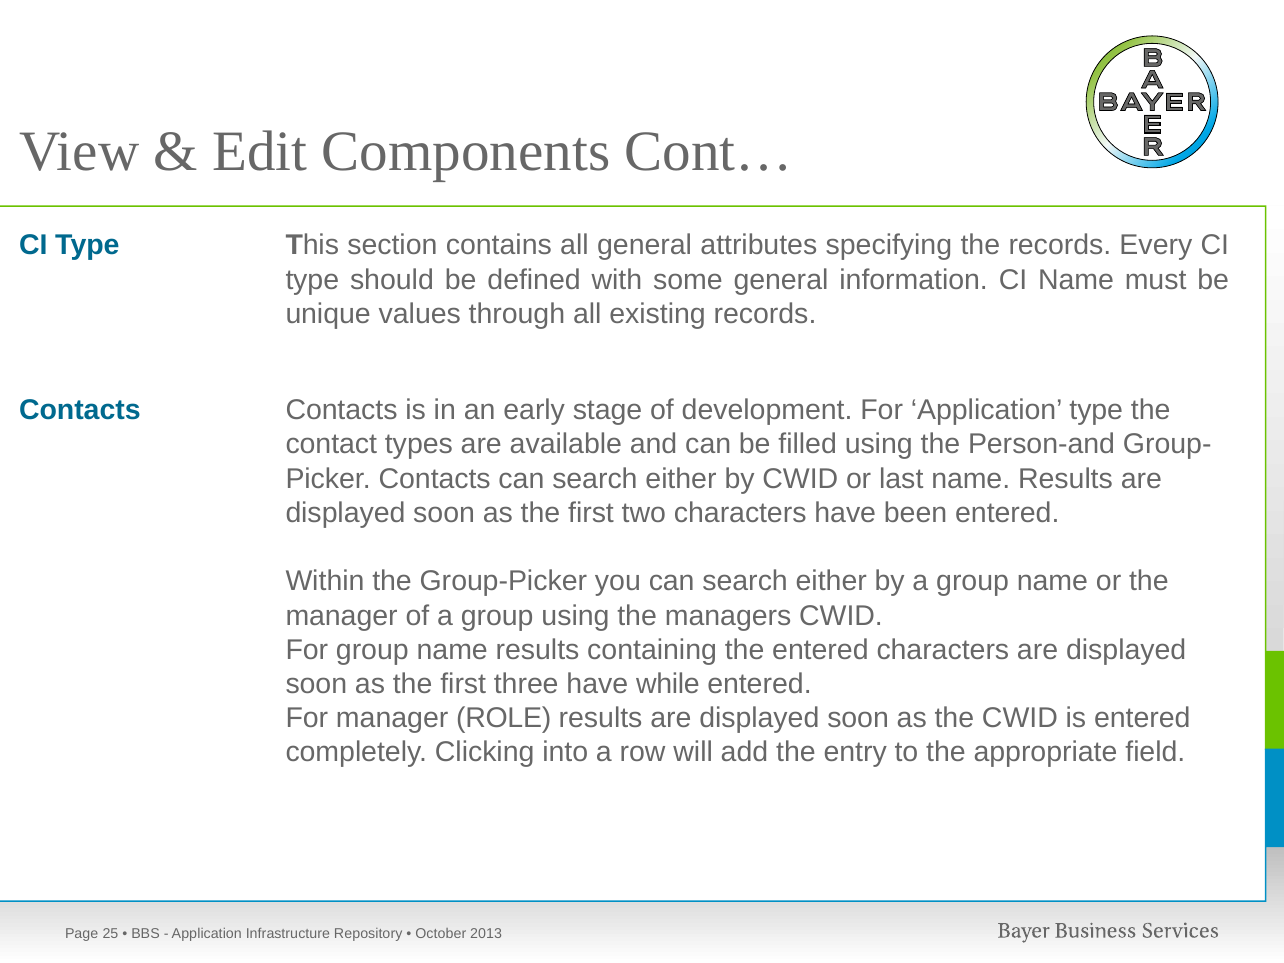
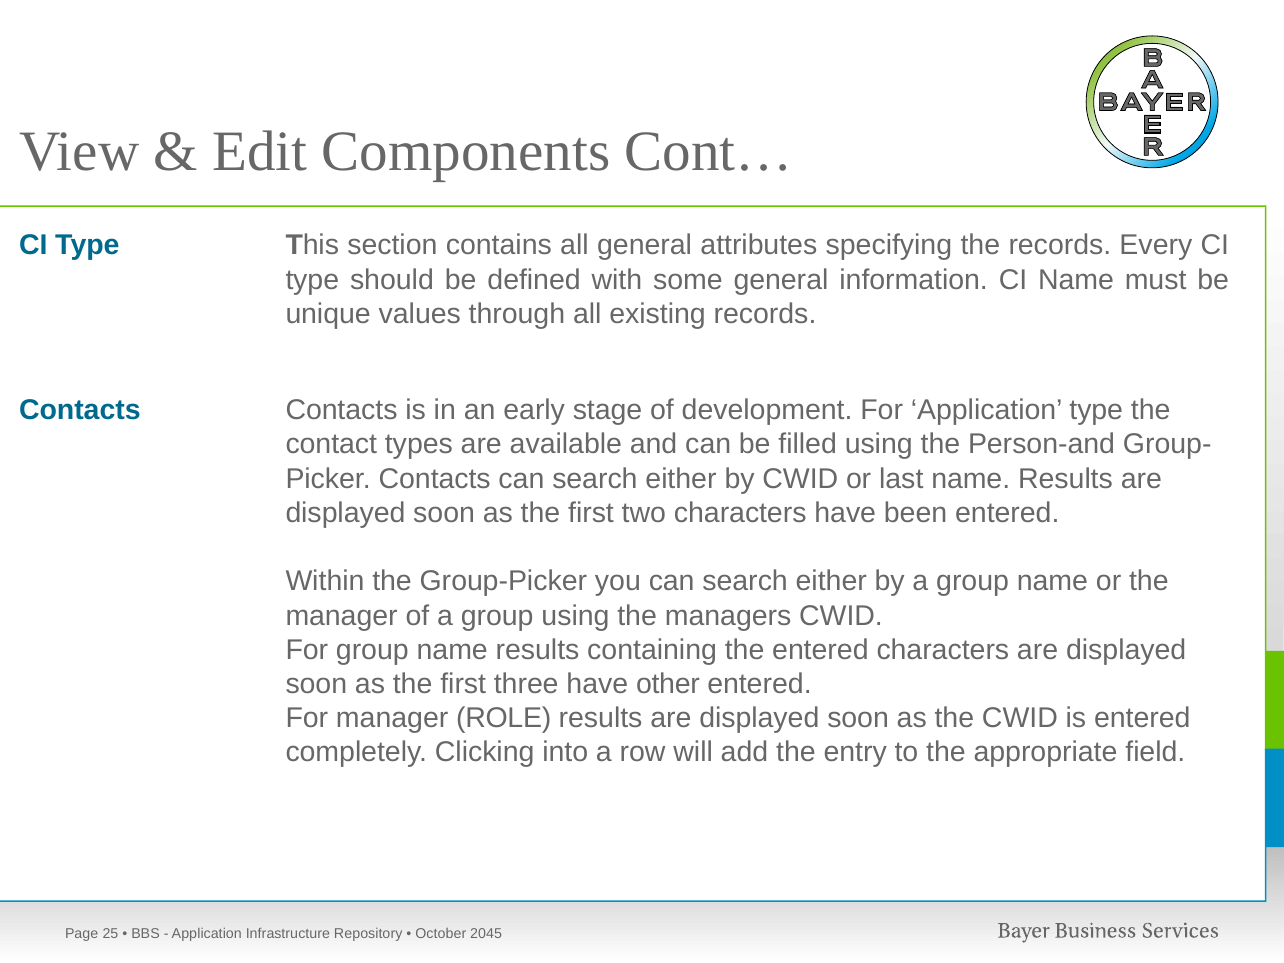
while: while -> other
2013: 2013 -> 2045
